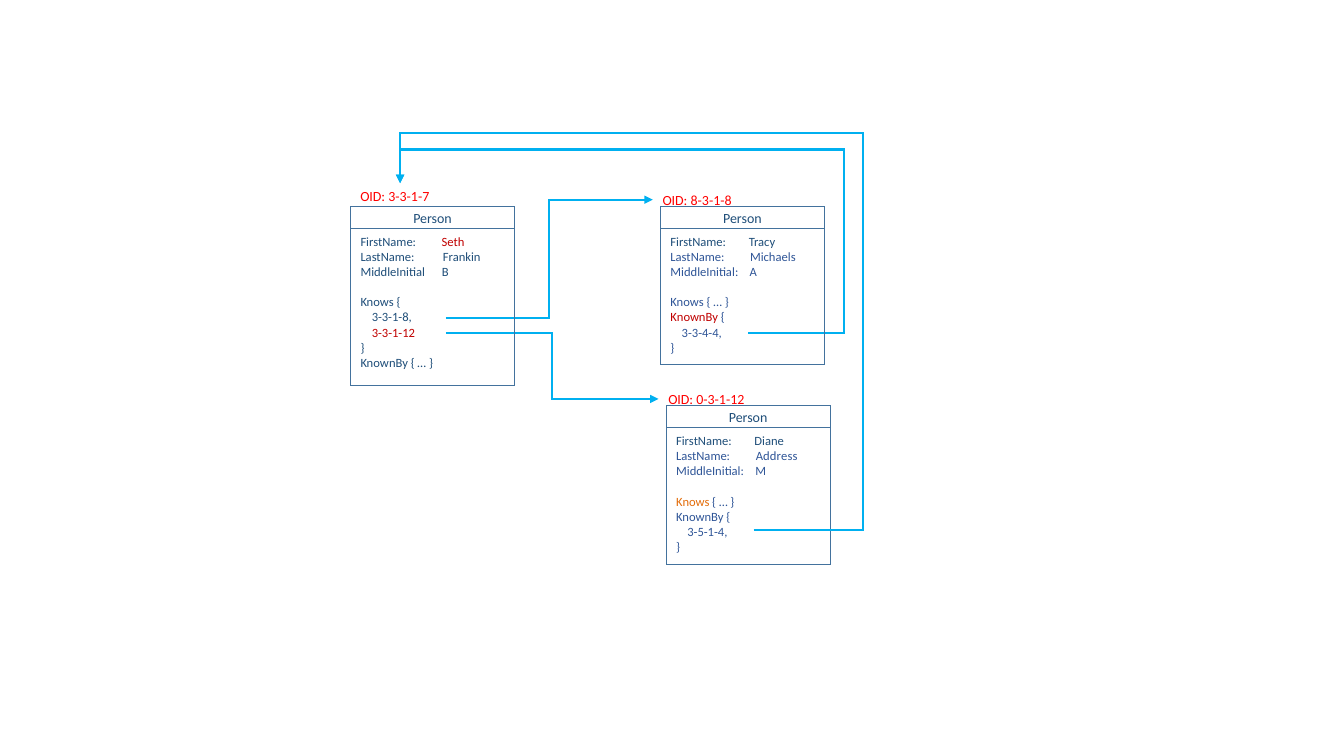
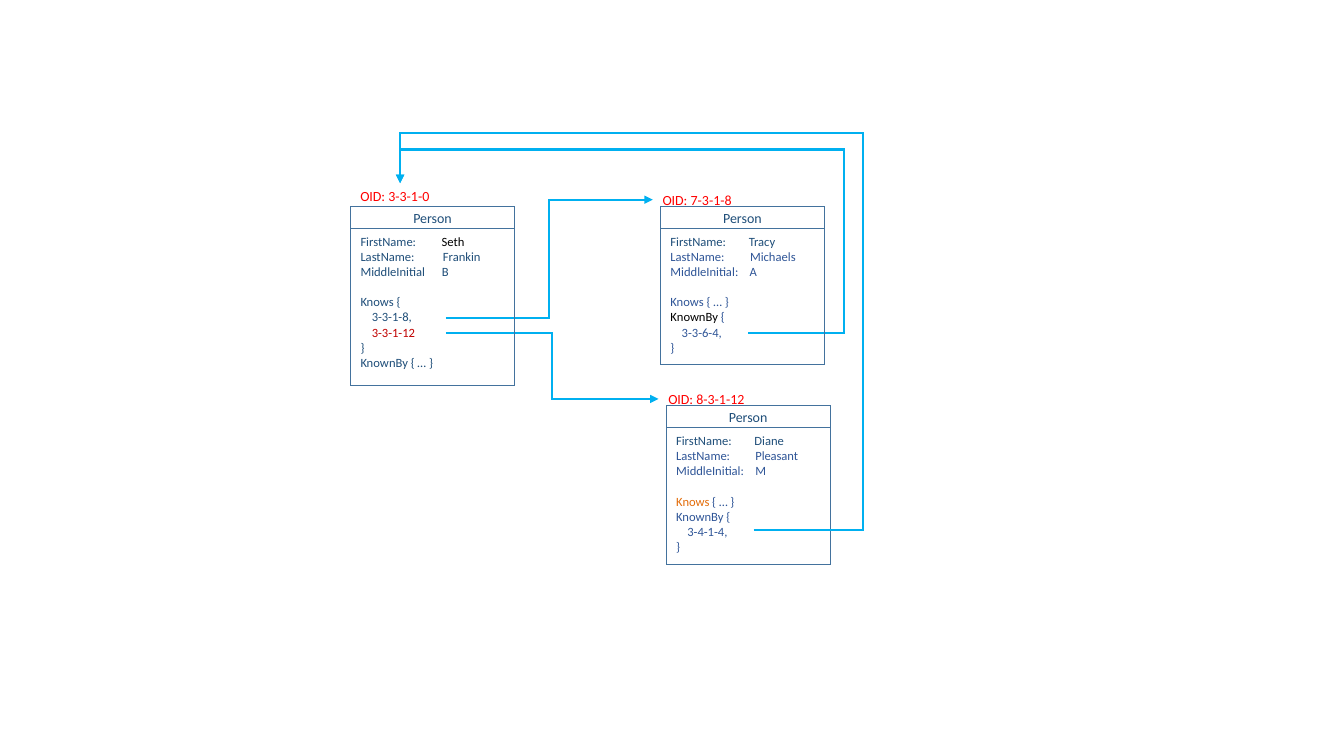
3-3-1-7: 3-3-1-7 -> 3-3-1-0
8-3-1-8: 8-3-1-8 -> 7-3-1-8
Seth colour: red -> black
KnownBy at (694, 318) colour: red -> black
3-3-4-4: 3-3-4-4 -> 3-3-6-4
0-3-1-12: 0-3-1-12 -> 8-3-1-12
Address: Address -> Pleasant
3-5-1-4: 3-5-1-4 -> 3-4-1-4
